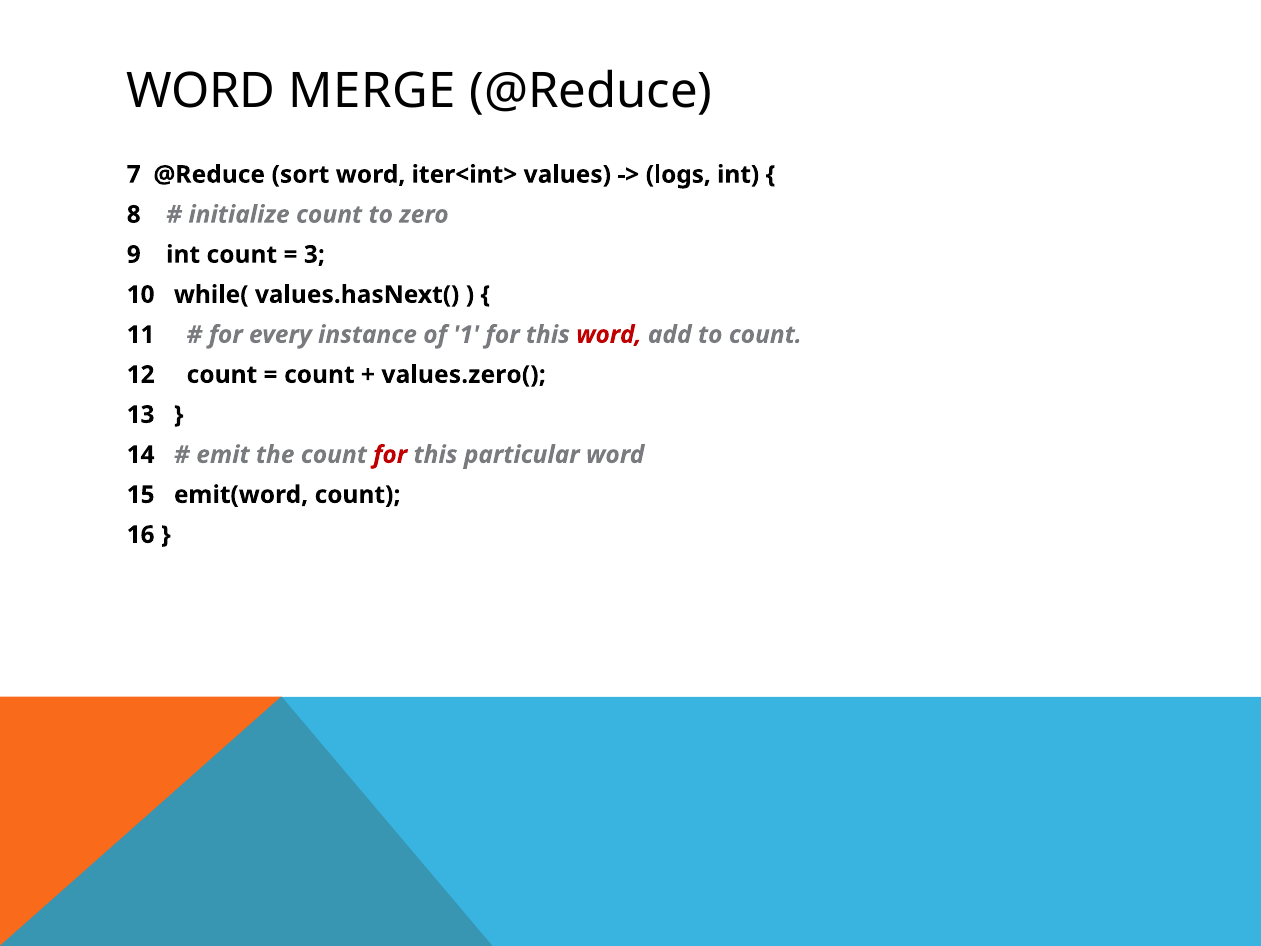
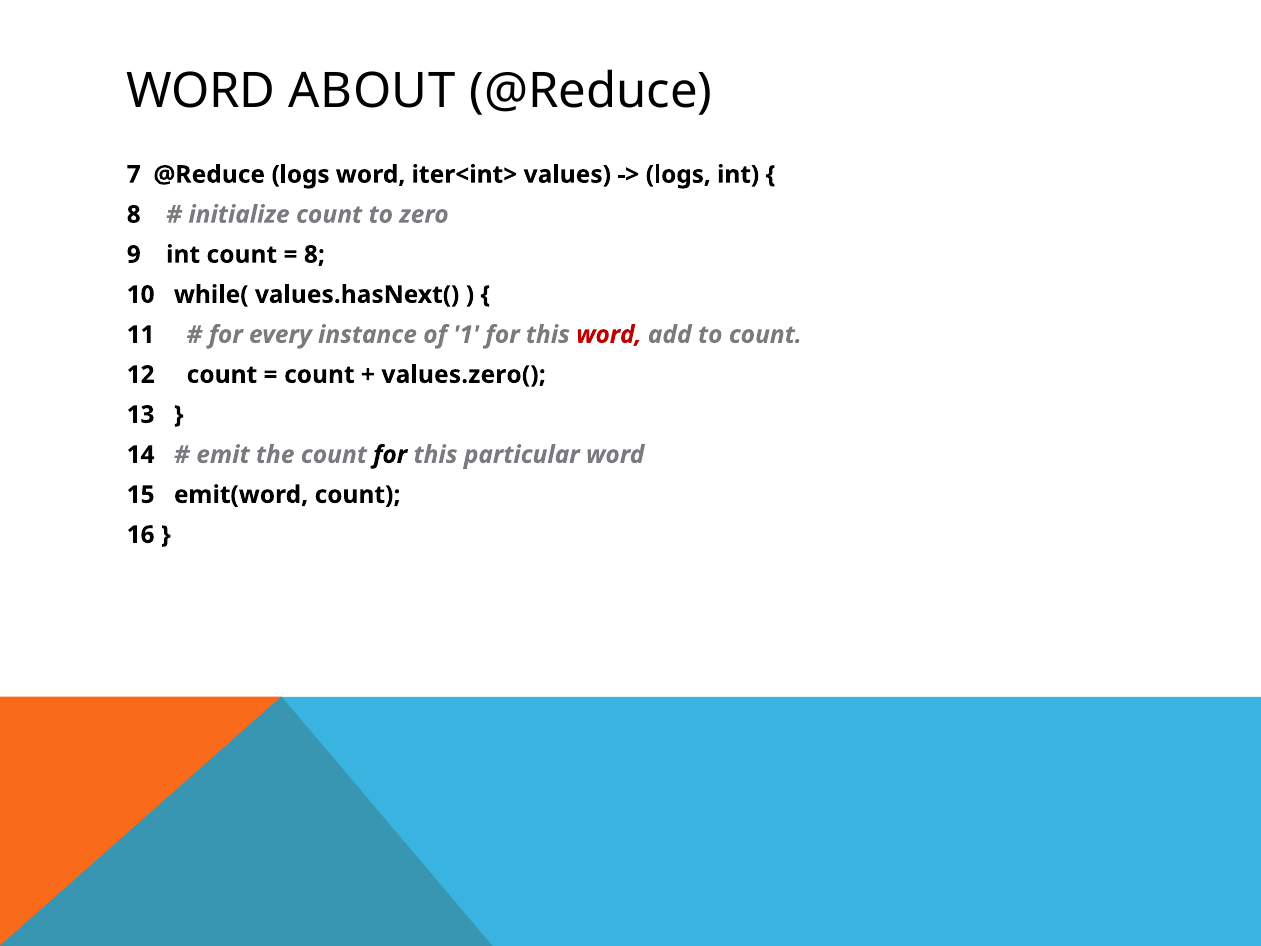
MERGE: MERGE -> ABOUT
@Reduce sort: sort -> logs
3 at (314, 255): 3 -> 8
for at (390, 455) colour: red -> black
